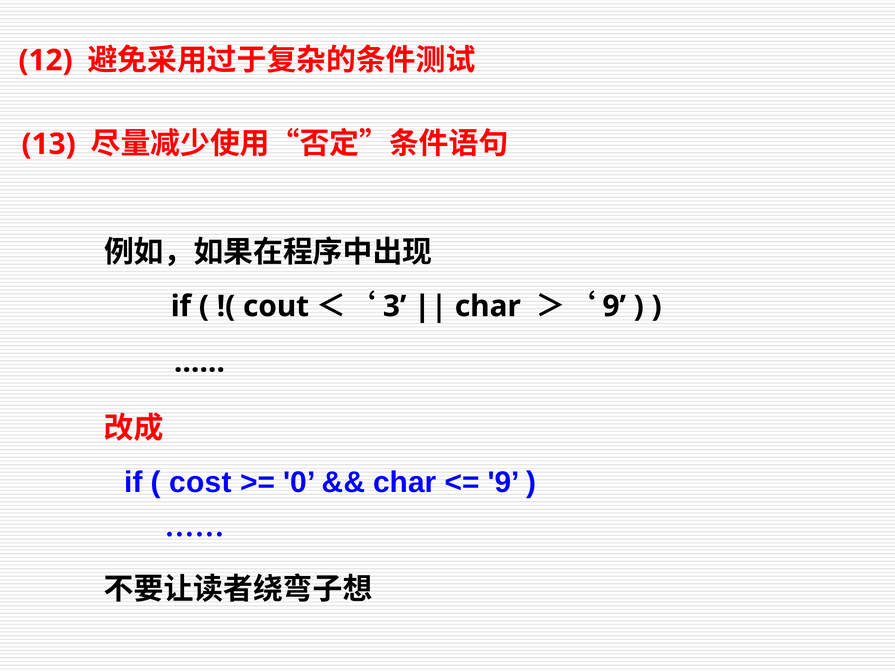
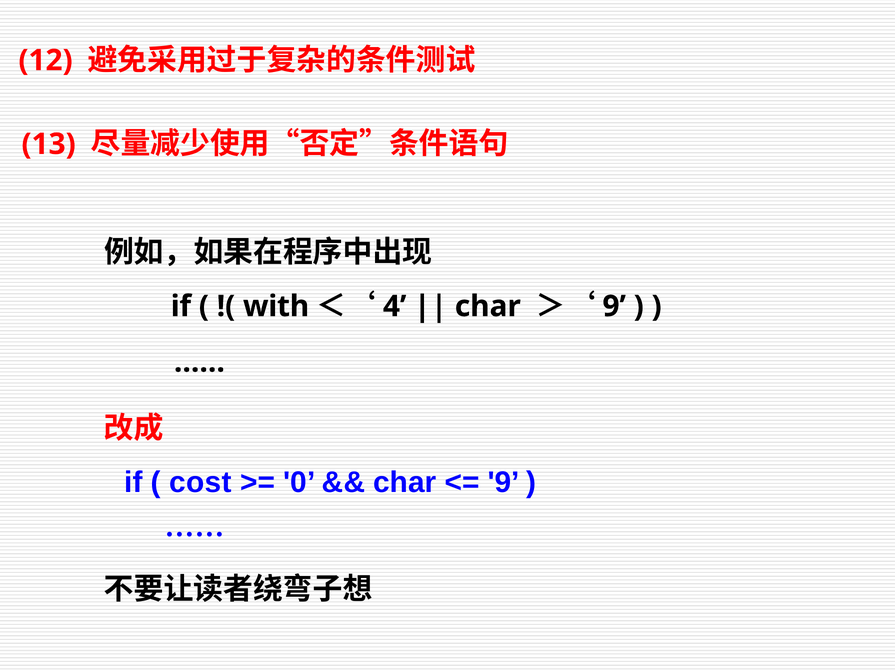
cout: cout -> with
3: 3 -> 4
